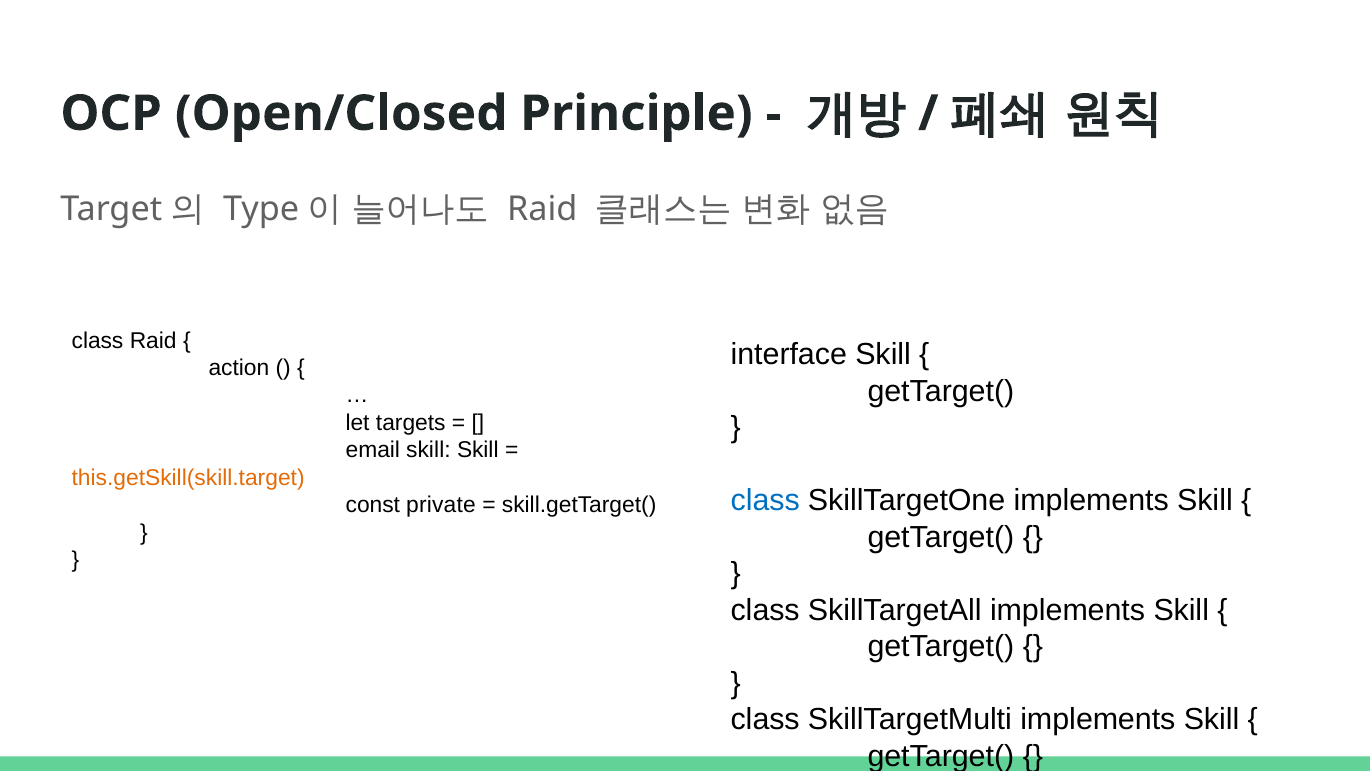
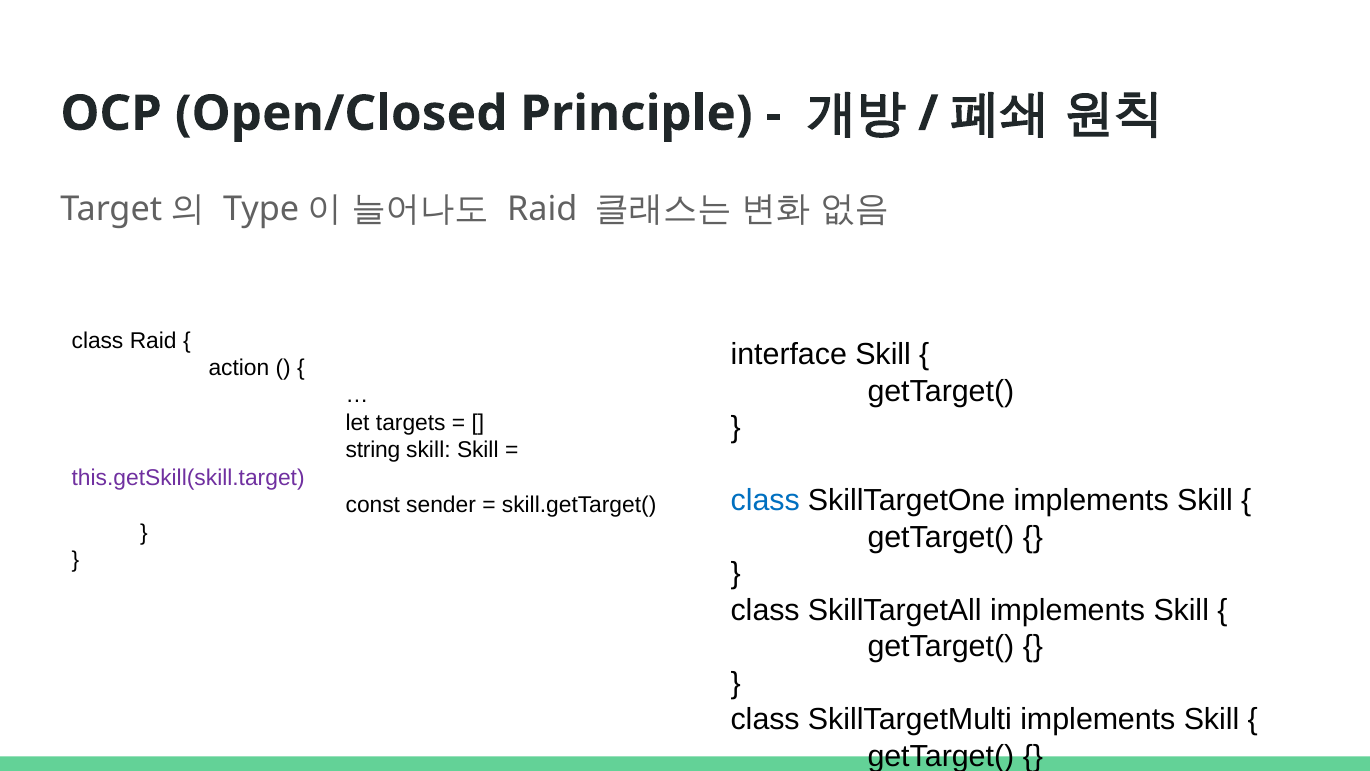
email: email -> string
this.getSkill(skill.target colour: orange -> purple
private: private -> sender
